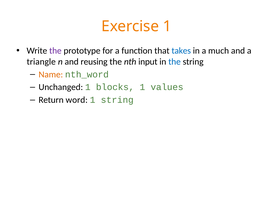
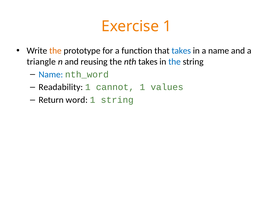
the at (55, 51) colour: purple -> orange
a much: much -> name
nth input: input -> takes
Name at (51, 74) colour: orange -> blue
Unchanged: Unchanged -> Readability
blocks: blocks -> cannot
